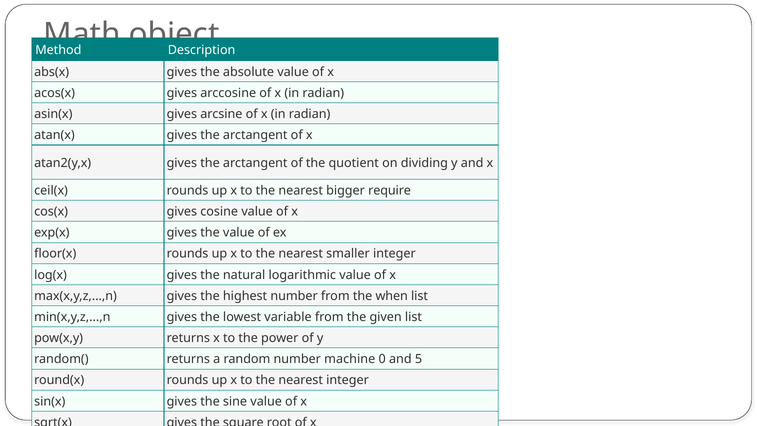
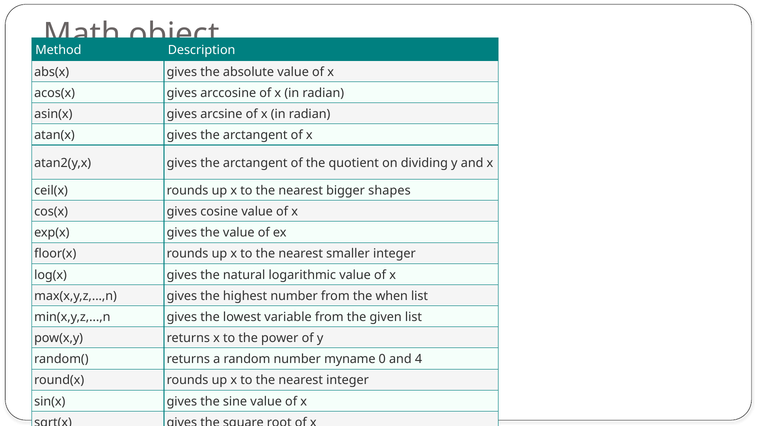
require: require -> shapes
machine: machine -> myname
5: 5 -> 4
